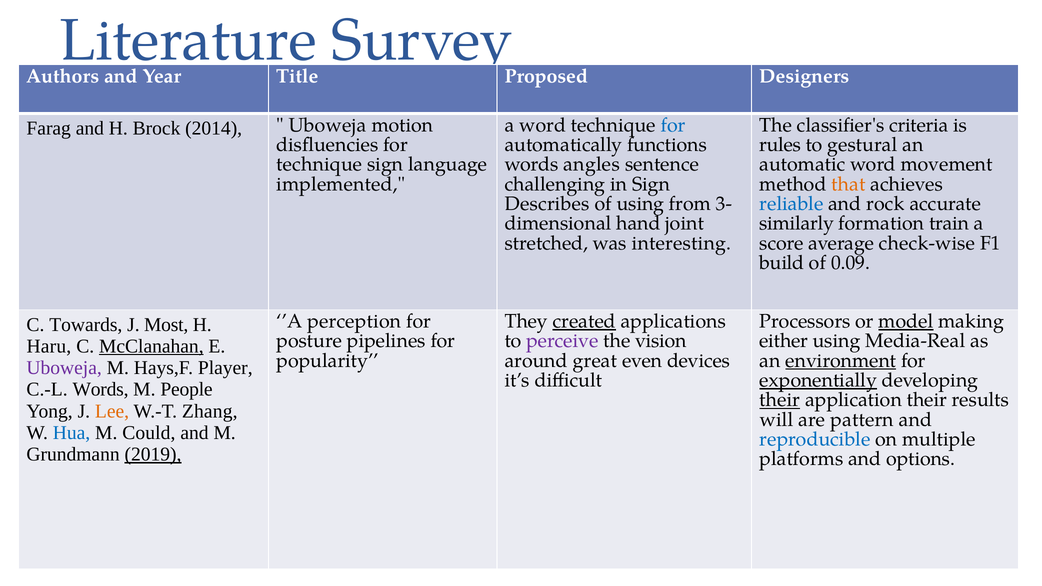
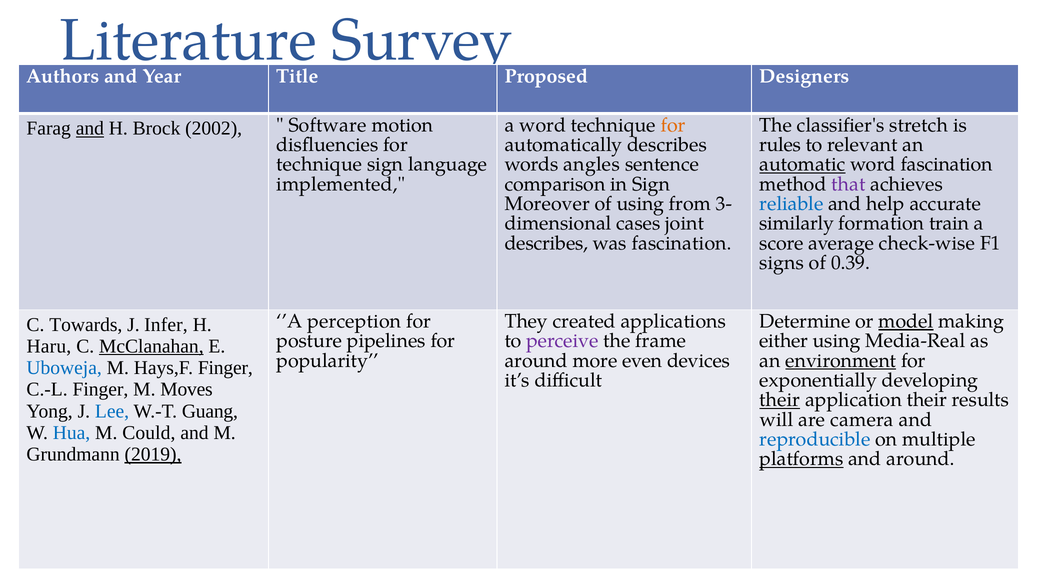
and at (90, 128) underline: none -> present
2014: 2014 -> 2002
Uboweja at (328, 125): Uboweja -> Software
for at (673, 125) colour: blue -> orange
criteria: criteria -> stretch
automatically functions: functions -> describes
gestural: gestural -> relevant
automatic underline: none -> present
word movement: movement -> fascination
challenging: challenging -> comparison
that colour: orange -> purple
Describes: Describes -> Moreover
rock: rock -> help
hand: hand -> cases
stretched at (546, 243): stretched -> describes
was interesting: interesting -> fascination
build: build -> signs
0.09: 0.09 -> 0.39
Most: Most -> Infer
created underline: present -> none
Processors: Processors -> Determine
vision: vision -> frame
great: great -> more
Uboweja at (64, 368) colour: purple -> blue
Hays,F Player: Player -> Finger
exponentially underline: present -> none
C.-L Words: Words -> Finger
People: People -> Moves
Lee colour: orange -> blue
Zhang: Zhang -> Guang
pattern: pattern -> camera
platforms underline: none -> present
and options: options -> around
